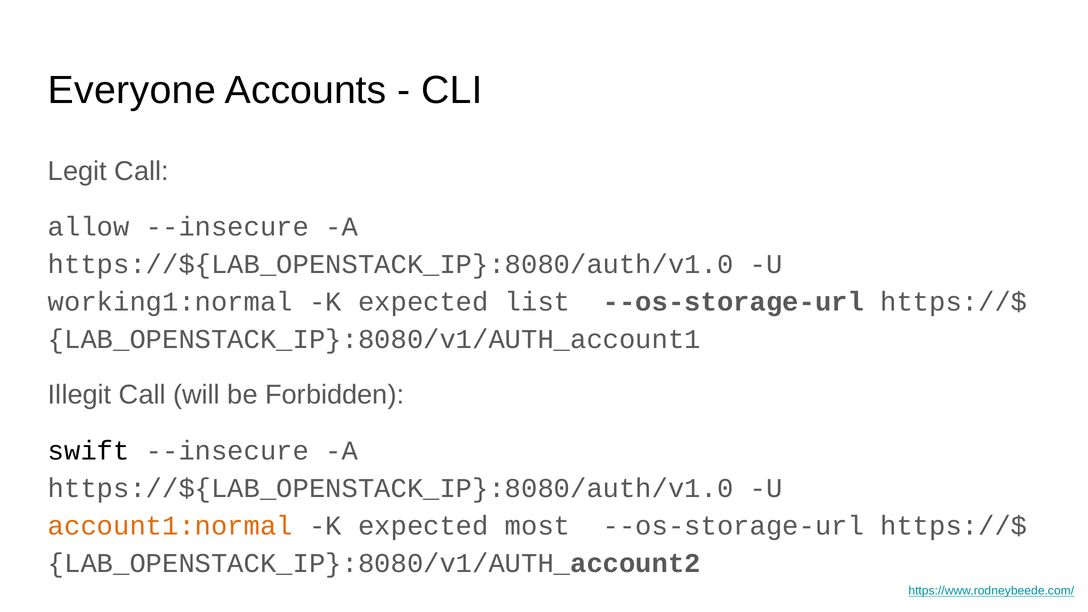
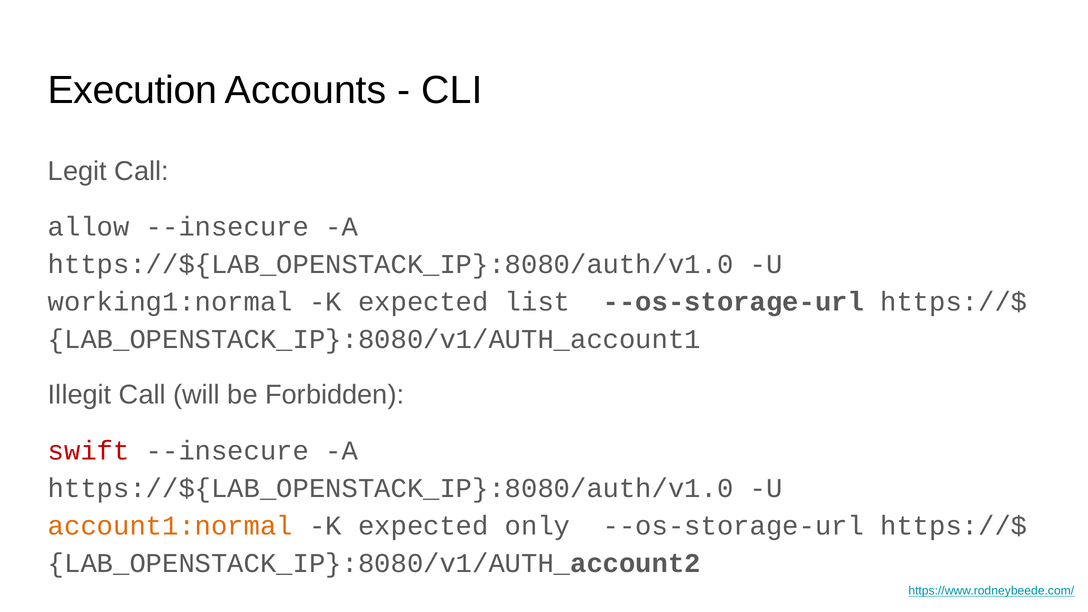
Everyone: Everyone -> Execution
swift colour: black -> red
most: most -> only
